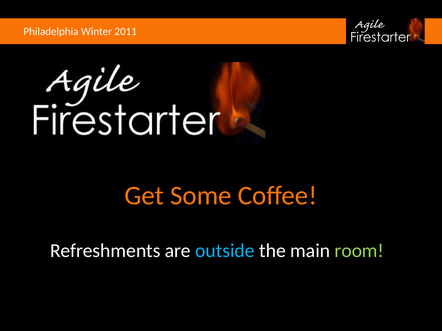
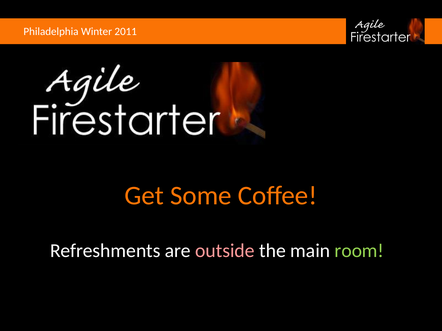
outside colour: light blue -> pink
